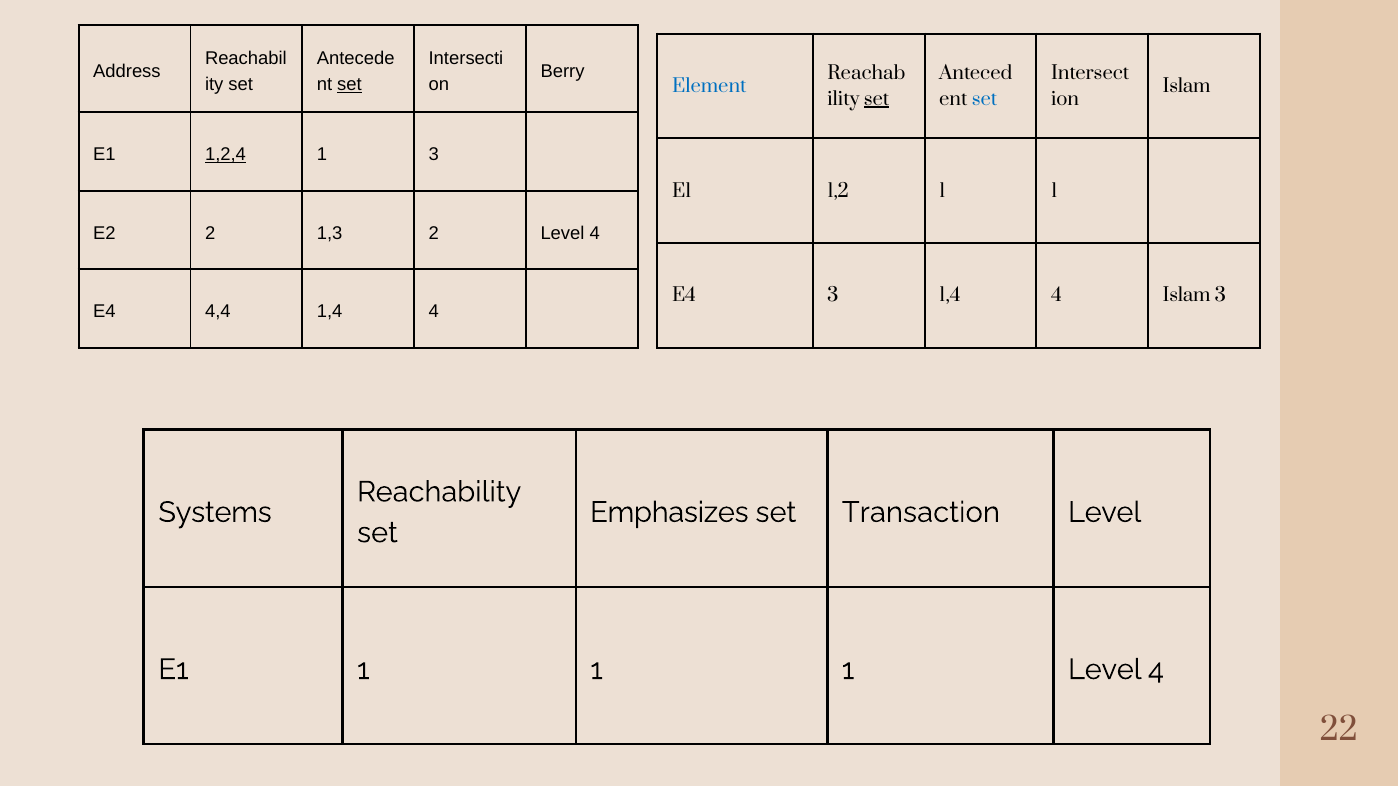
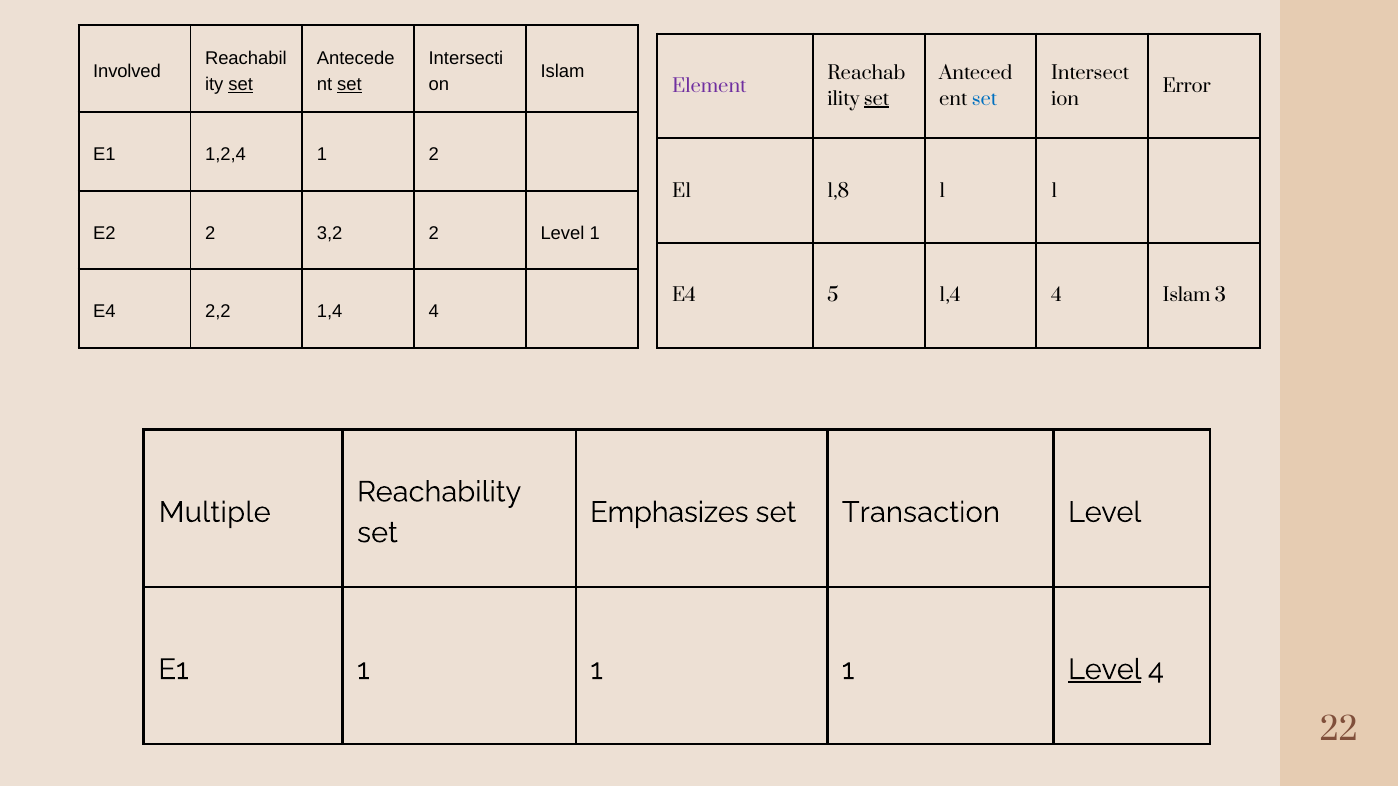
Address: Address -> Involved
Berry at (563, 72): Berry -> Islam
set at (241, 85) underline: none -> present
Element colour: blue -> purple
Islam at (1187, 86): Islam -> Error
1,2,4 underline: present -> none
1 3: 3 -> 2
1,2: 1,2 -> 1,8
1,3: 1,3 -> 3,2
2 Level 4: 4 -> 1
E4 3: 3 -> 5
4,4: 4,4 -> 2,2
Systems: Systems -> Multiple
Level at (1105, 670) underline: none -> present
